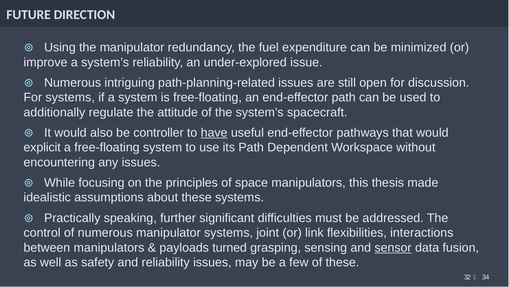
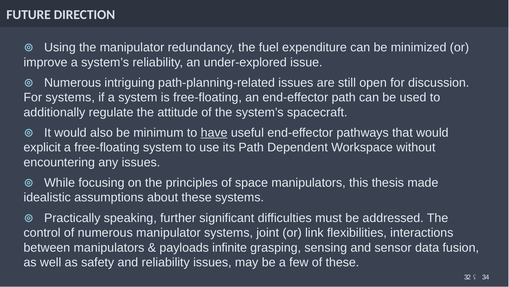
controller: controller -> minimum
turned: turned -> infinite
sensor underline: present -> none
